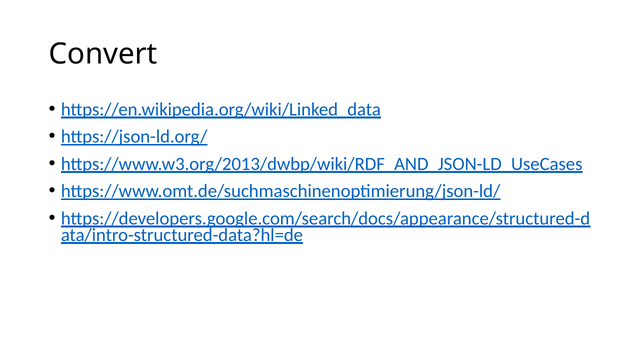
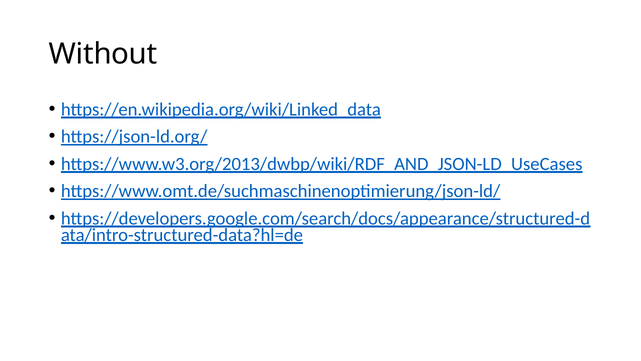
Convert: Convert -> Without
